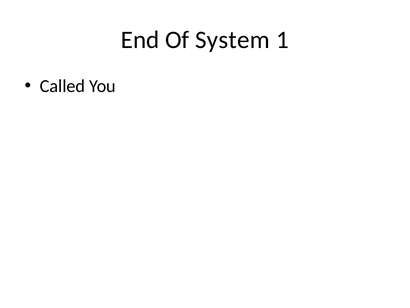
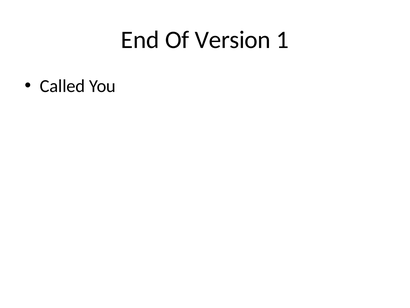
System: System -> Version
